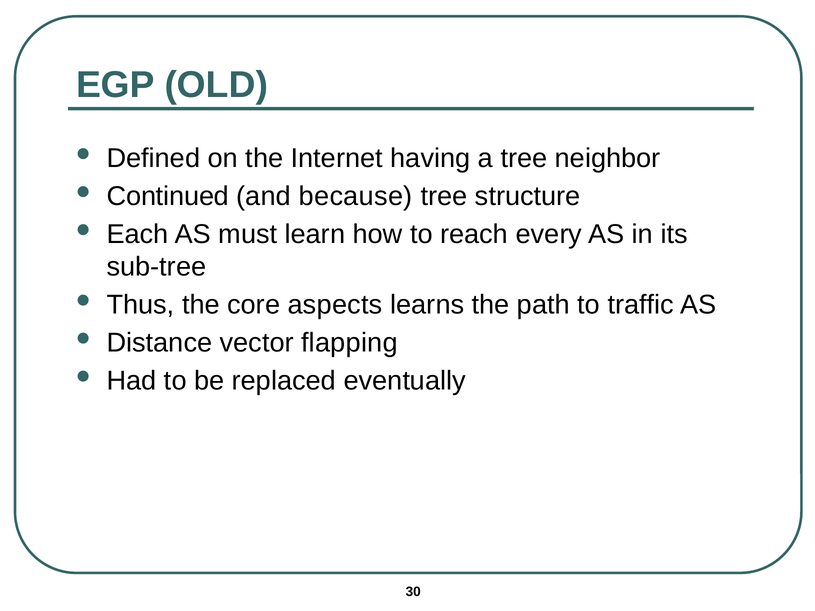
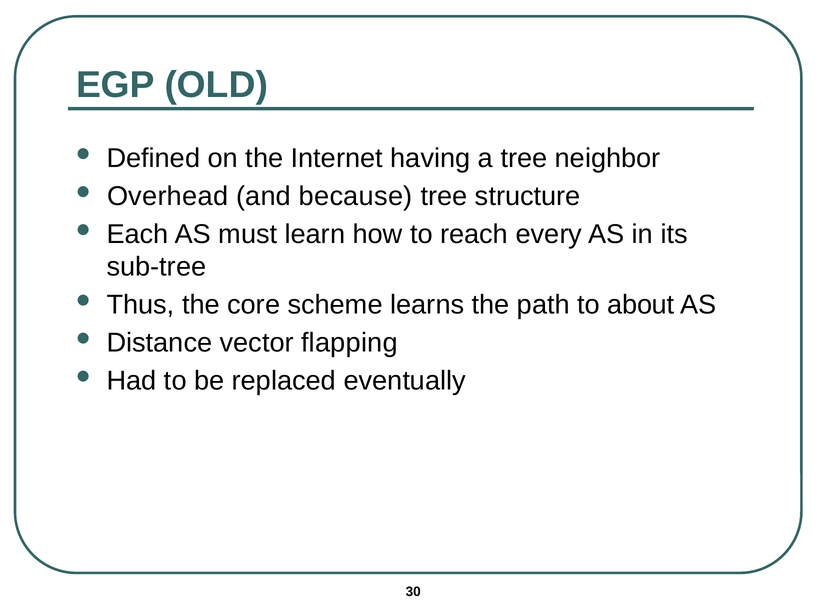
Continued: Continued -> Overhead
aspects: aspects -> scheme
traffic: traffic -> about
